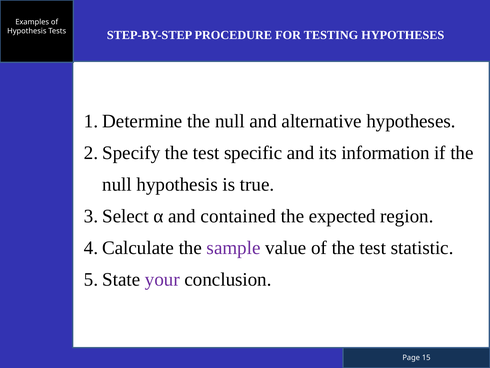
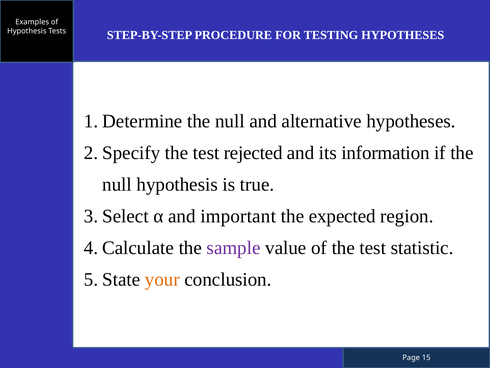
specific: specific -> rejected
contained: contained -> important
your colour: purple -> orange
